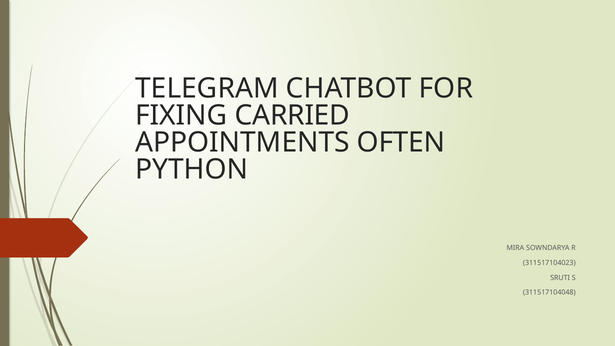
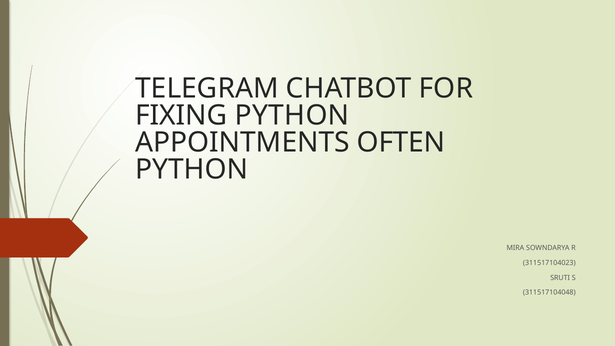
FIXING CARRIED: CARRIED -> PYTHON
